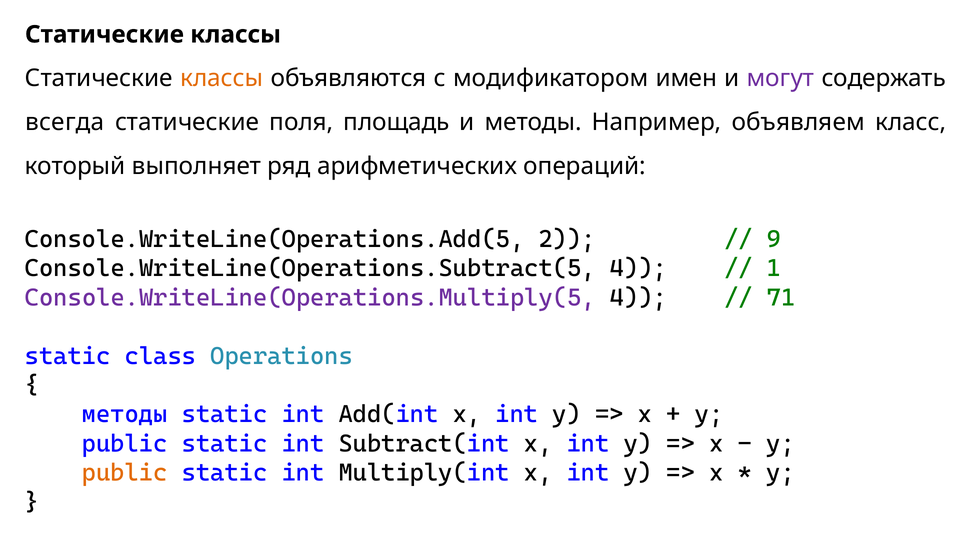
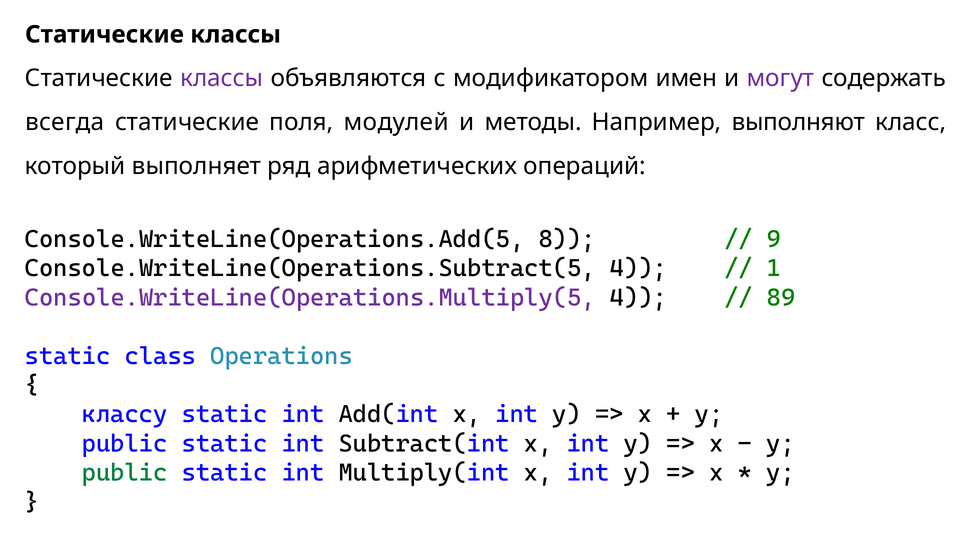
классы at (222, 78) colour: orange -> purple
площадь: площадь -> модулей
объявляем: объявляем -> выполняют
2: 2 -> 8
71: 71 -> 89
методы at (125, 414): методы -> классу
public at (125, 473) colour: orange -> green
